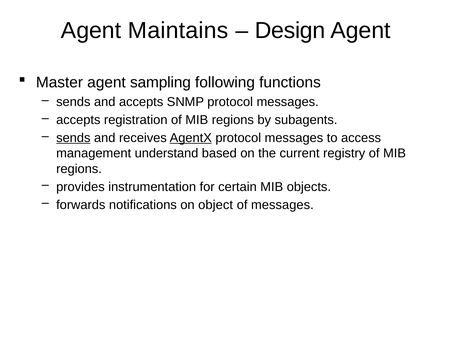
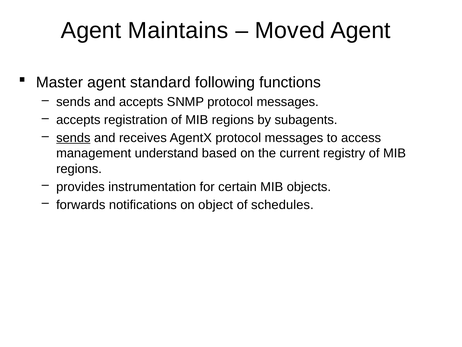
Design: Design -> Moved
sampling: sampling -> standard
AgentX underline: present -> none
of messages: messages -> schedules
